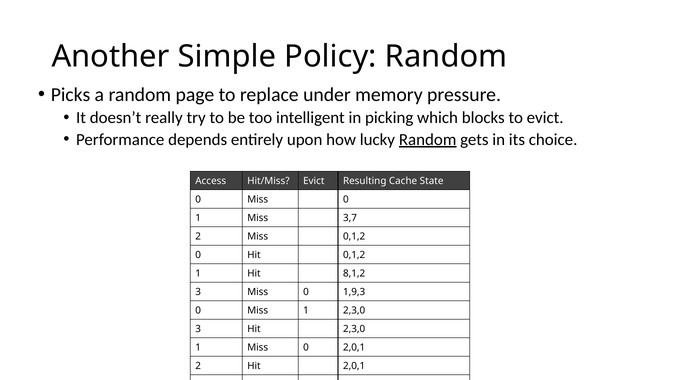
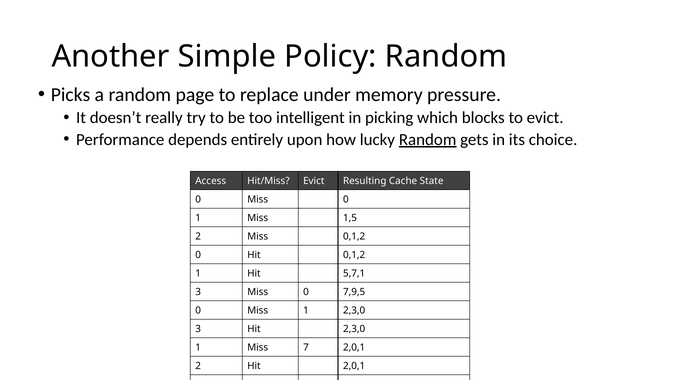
3,7: 3,7 -> 1,5
8,1,2: 8,1,2 -> 5,7,1
1,9,3: 1,9,3 -> 7,9,5
1 Miss 0: 0 -> 7
